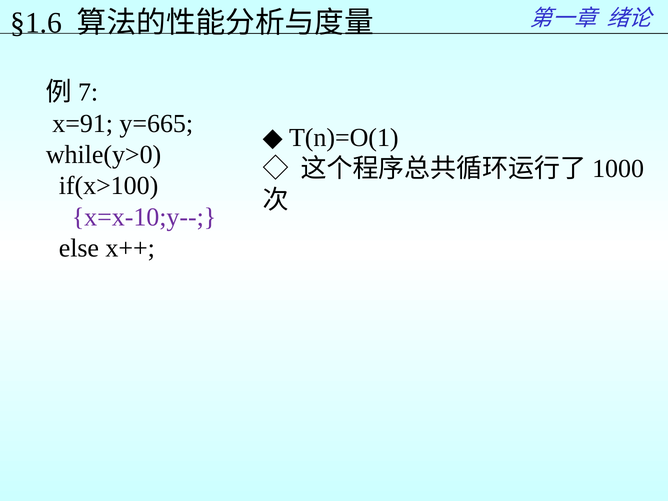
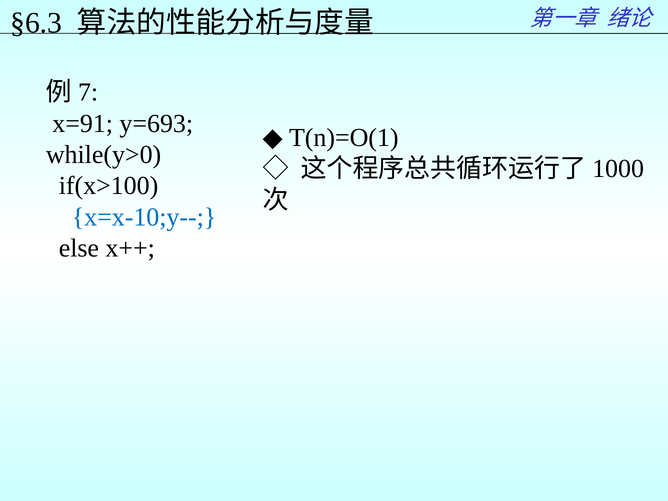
§1.6: §1.6 -> §6.3
y=665: y=665 -> y=693
x=x-10;y-- colour: purple -> blue
